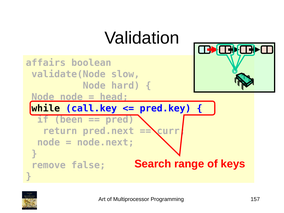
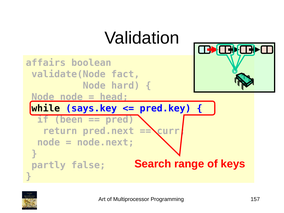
slow: slow -> fact
call.key: call.key -> says.key
remove: remove -> partly
